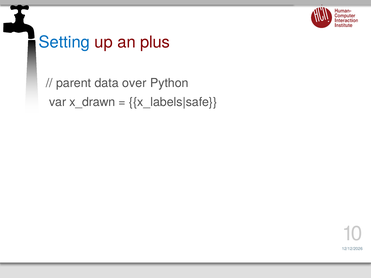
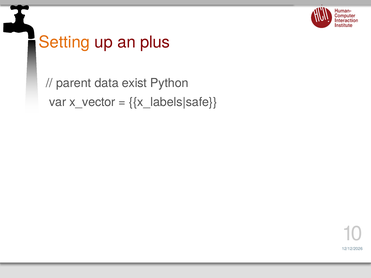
Setting colour: blue -> orange
over: over -> exist
x_drawn: x_drawn -> x_vector
